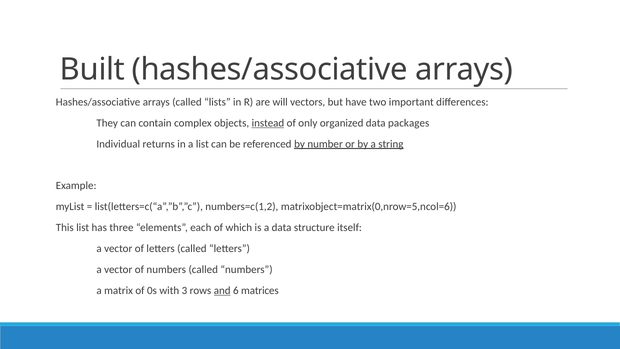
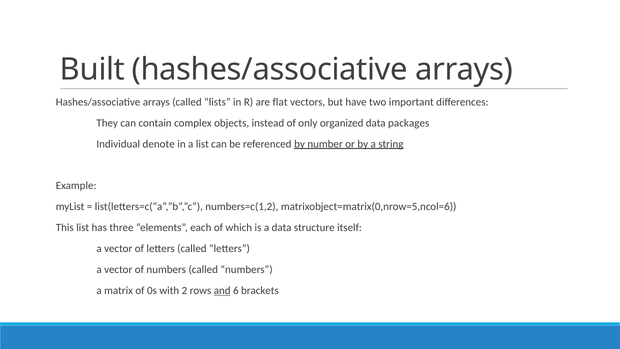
will: will -> flat
instead underline: present -> none
returns: returns -> denote
3: 3 -> 2
matrices: matrices -> brackets
